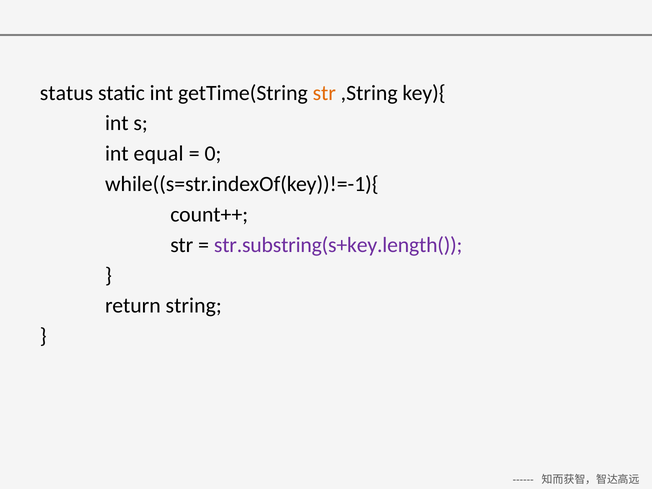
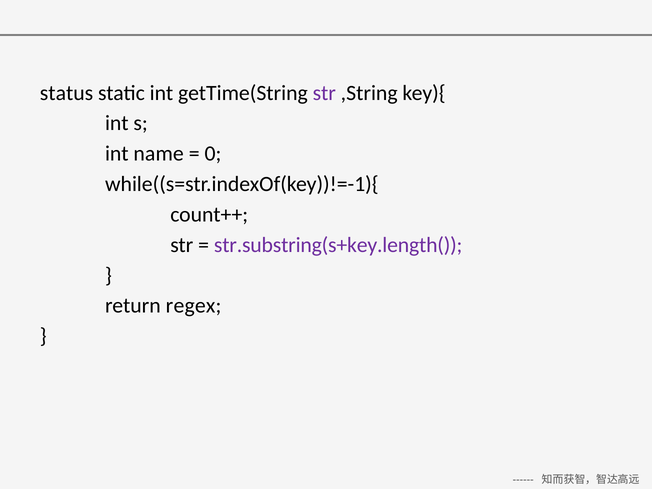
str at (324, 93) colour: orange -> purple
equal: equal -> name
string: string -> regex
